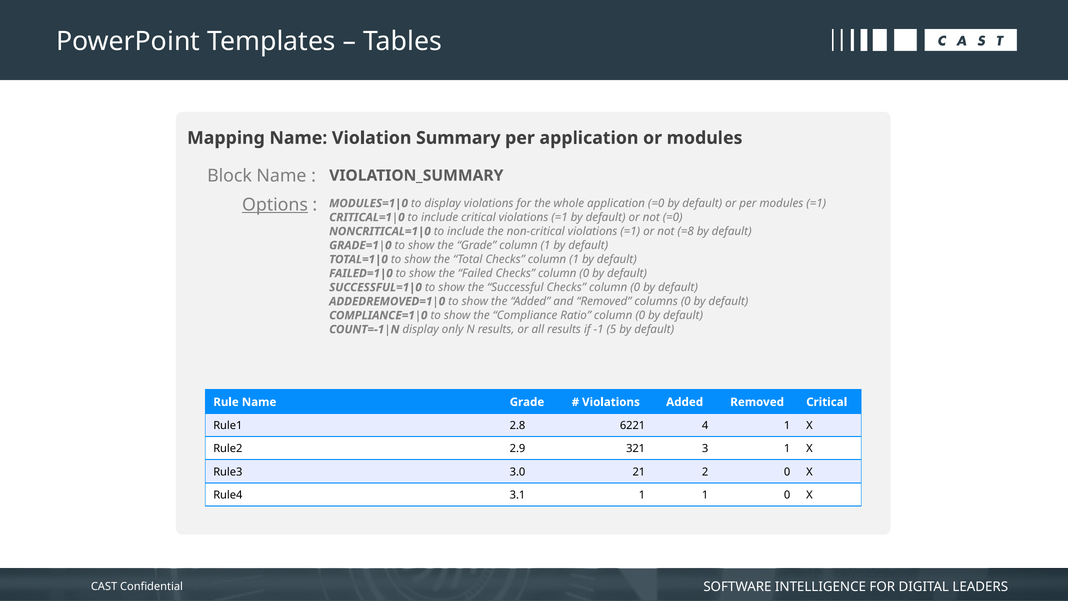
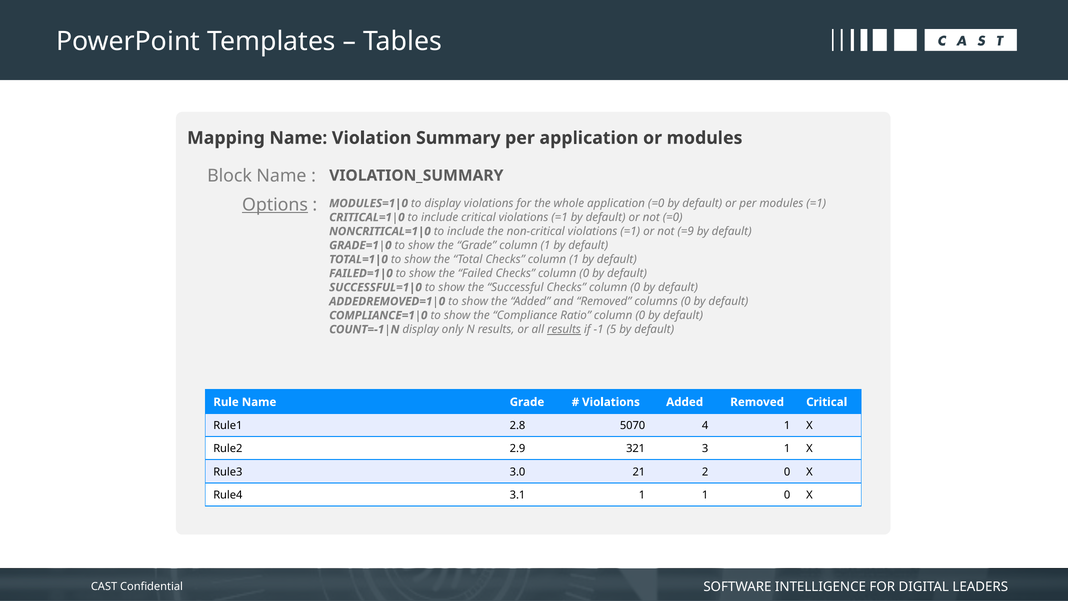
=8: =8 -> =9
results at (564, 329) underline: none -> present
6221: 6221 -> 5070
